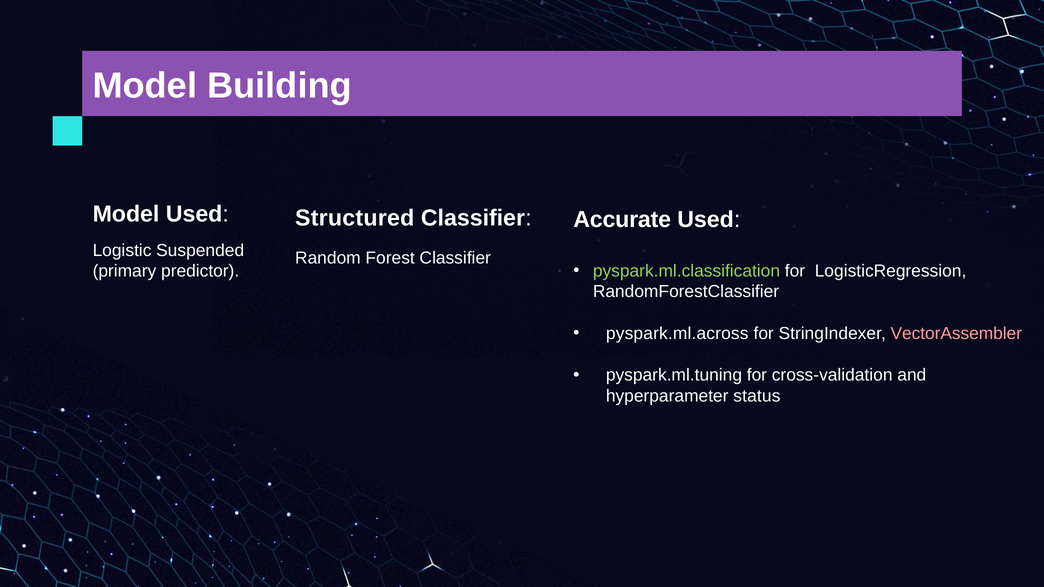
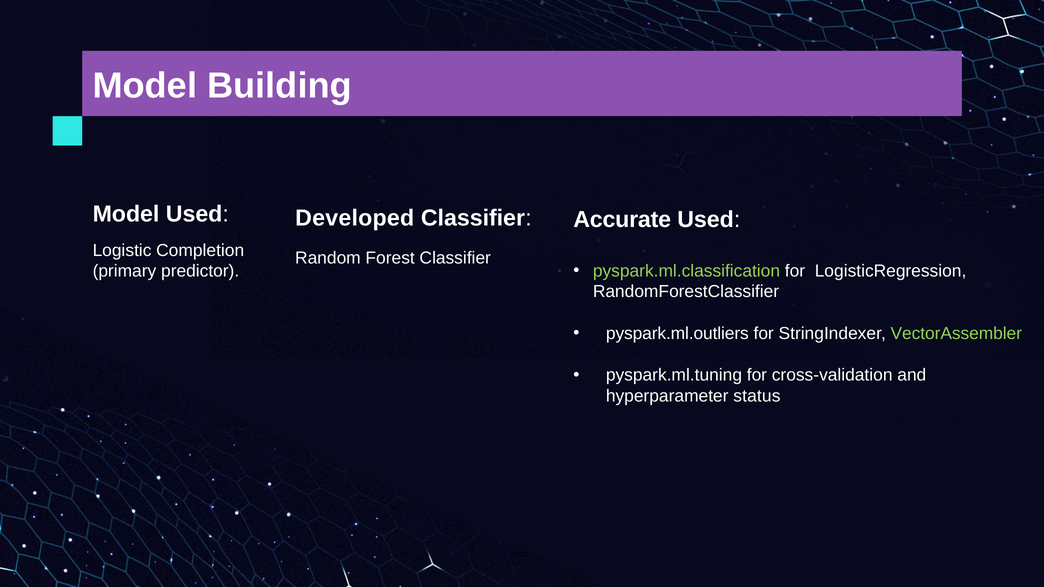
Structured: Structured -> Developed
Suspended: Suspended -> Completion
pyspark.ml.across: pyspark.ml.across -> pyspark.ml.outliers
VectorAssembler colour: pink -> light green
